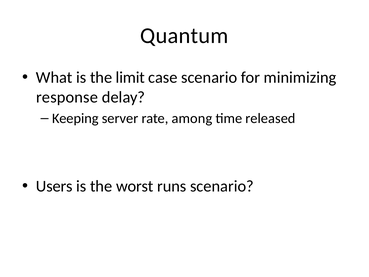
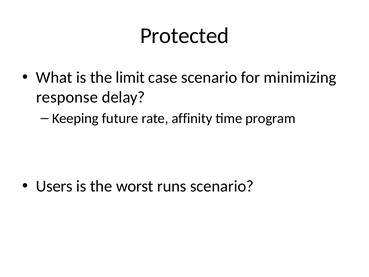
Quantum: Quantum -> Protected
server: server -> future
among: among -> affinity
released: released -> program
